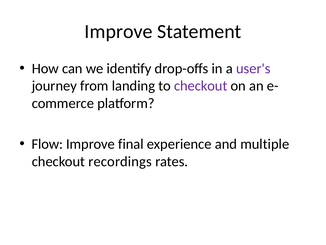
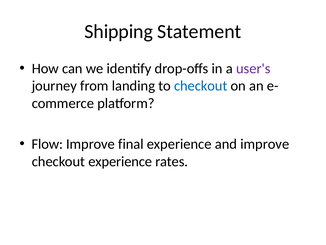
Improve at (119, 32): Improve -> Shipping
checkout at (201, 86) colour: purple -> blue
and multiple: multiple -> improve
checkout recordings: recordings -> experience
